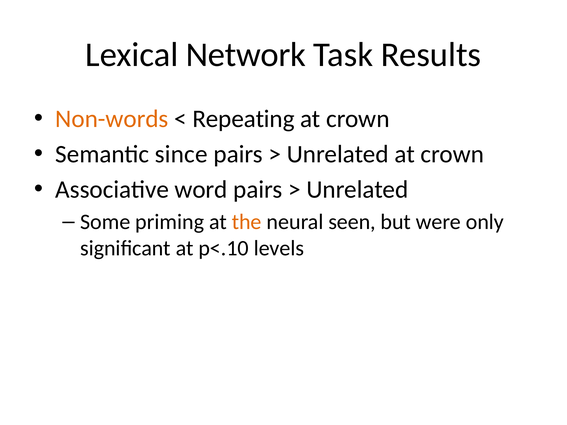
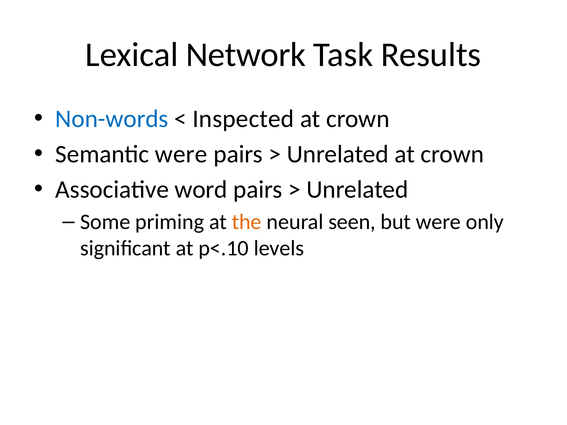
Non-words colour: orange -> blue
Repeating: Repeating -> Inspected
Semantic since: since -> were
